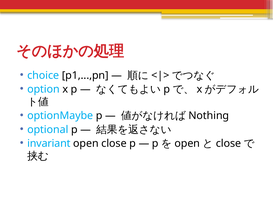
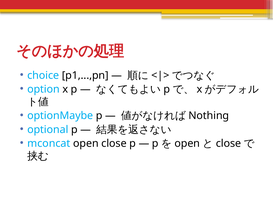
invariant: invariant -> mconcat
